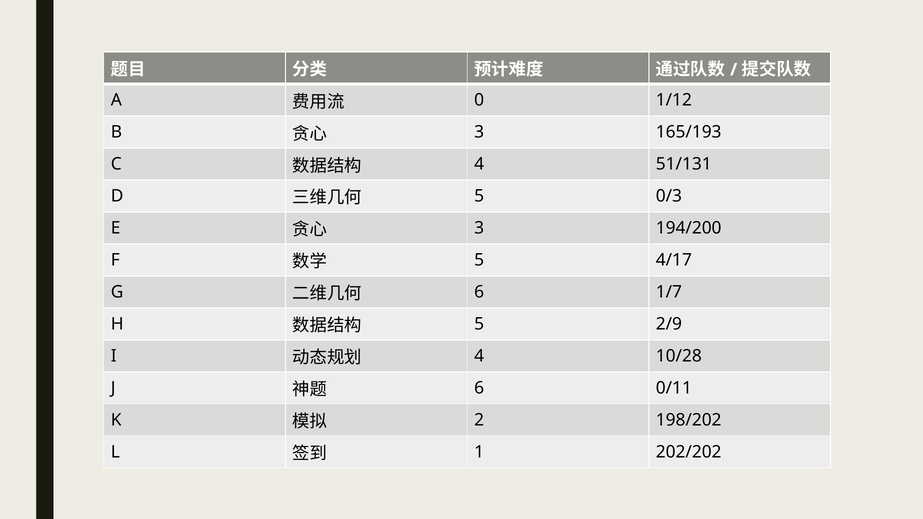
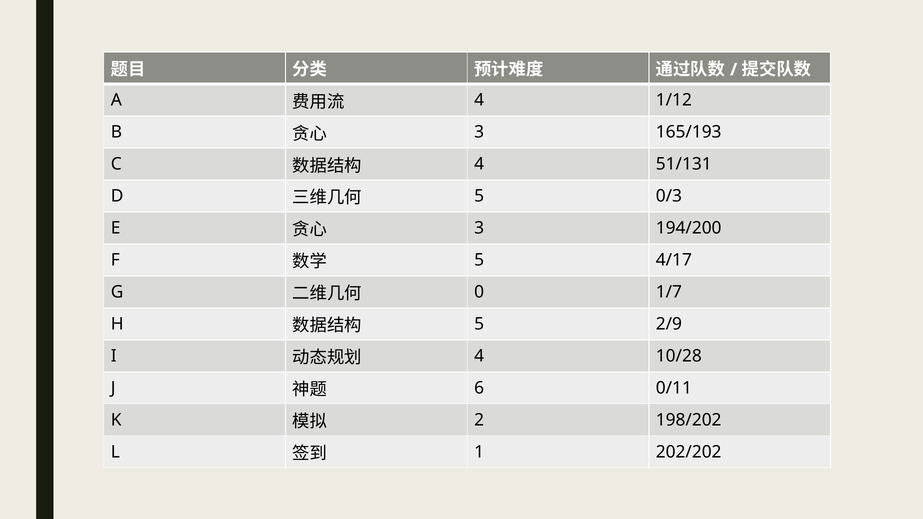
0 at (479, 100): 0 -> 4
6 at (479, 292): 6 -> 0
